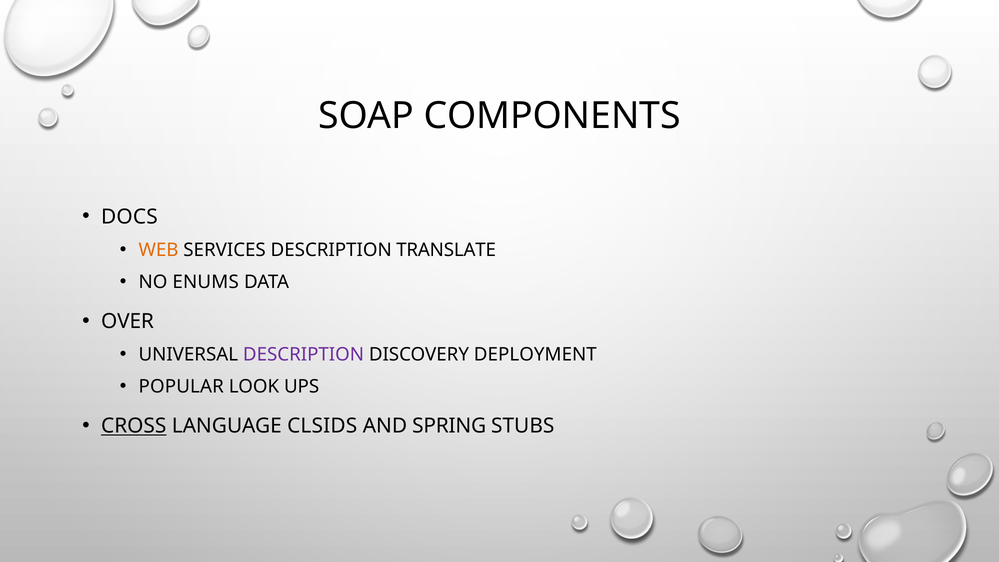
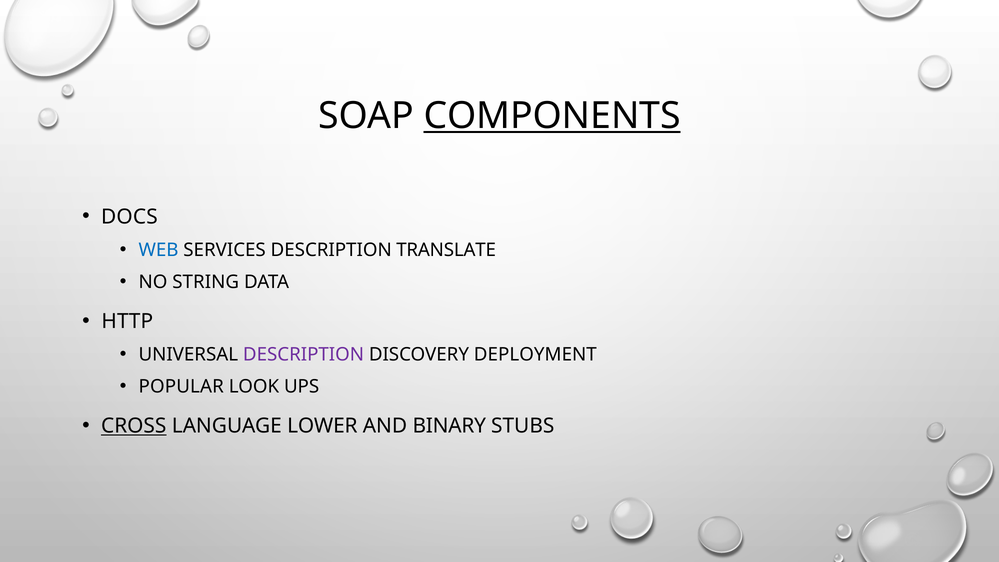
COMPONENTS underline: none -> present
WEB colour: orange -> blue
ENUMS: ENUMS -> STRING
OVER: OVER -> HTTP
CLSIDS: CLSIDS -> LOWER
SPRING: SPRING -> BINARY
